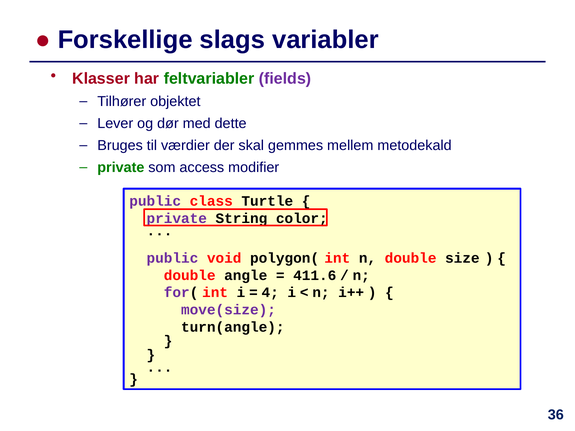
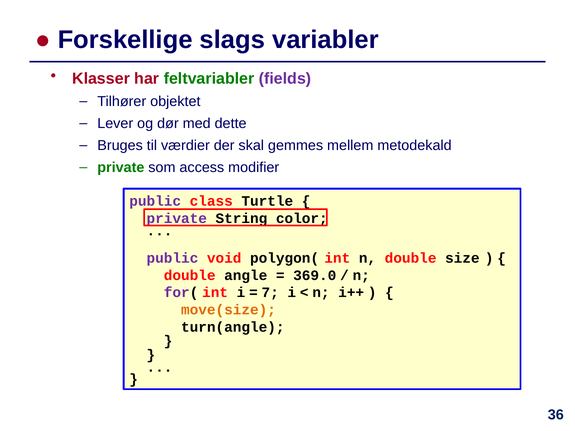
411.6: 411.6 -> 369.0
4: 4 -> 7
move(size colour: purple -> orange
